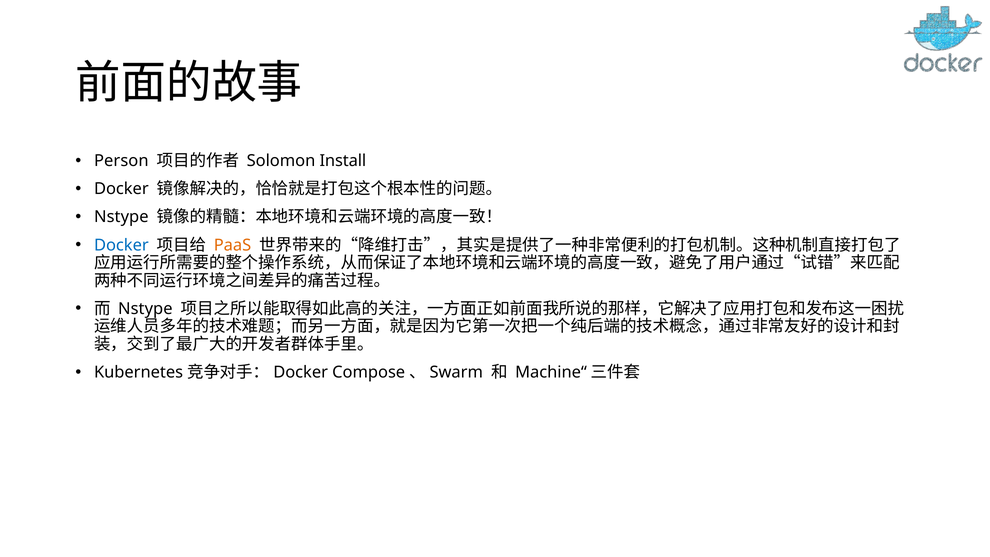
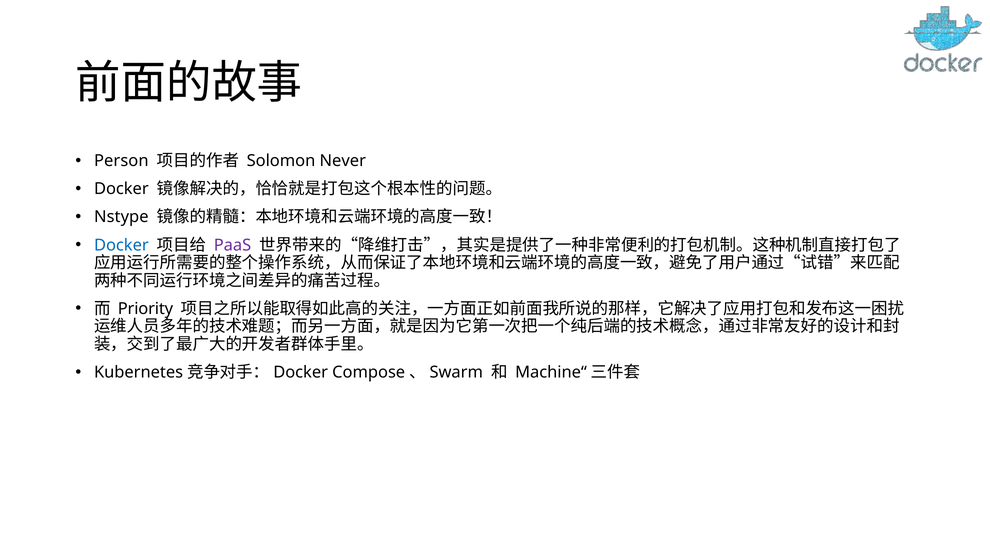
Install: Install -> Never
PaaS colour: orange -> purple
Nstype at (145, 309): Nstype -> Priority
